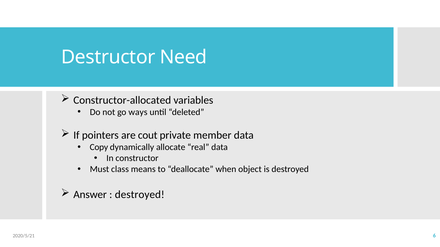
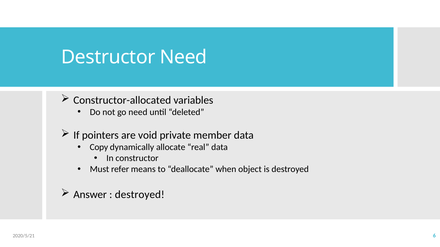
go ways: ways -> need
cout: cout -> void
class: class -> refer
